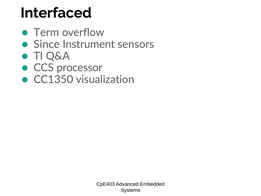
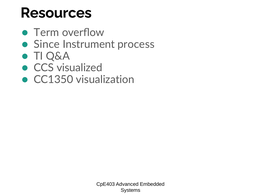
Interfaced: Interfaced -> Resources
sensors: sensors -> process
processor: processor -> visualized
